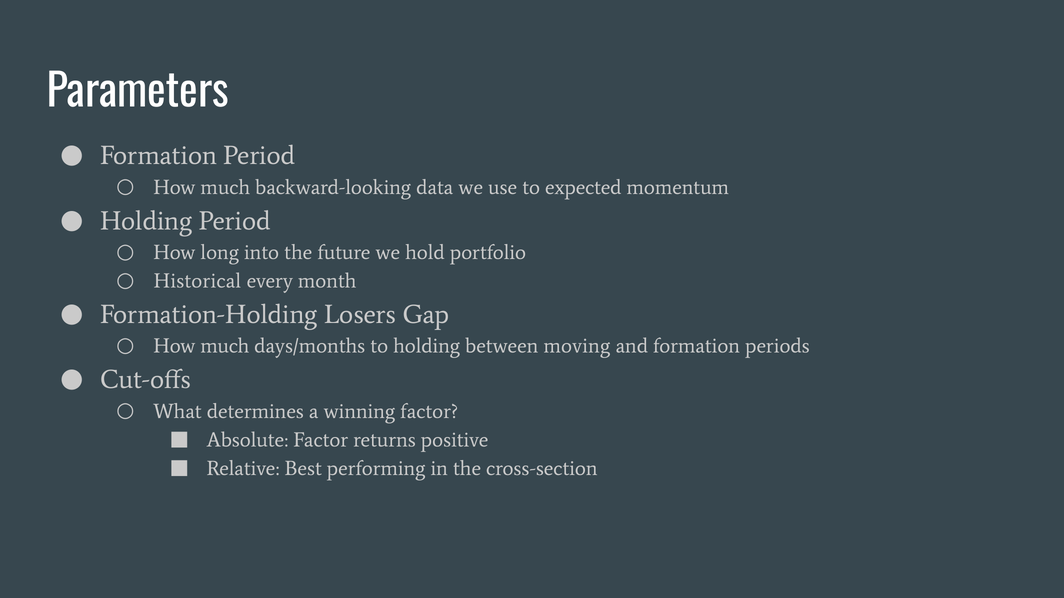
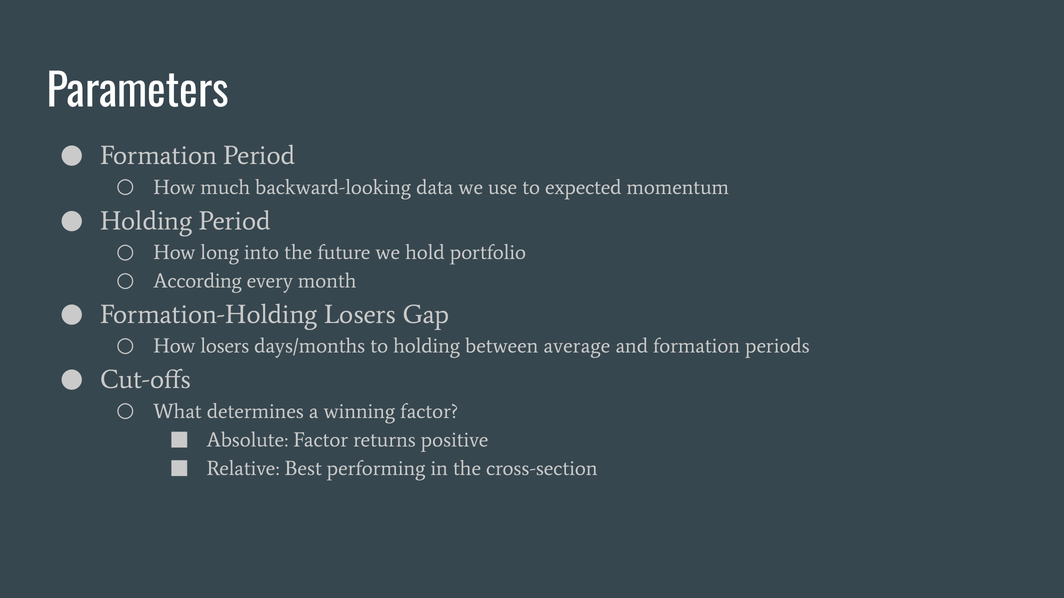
Historical: Historical -> According
much at (225, 346): much -> losers
moving: moving -> average
